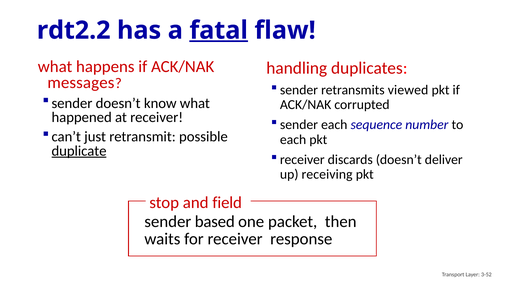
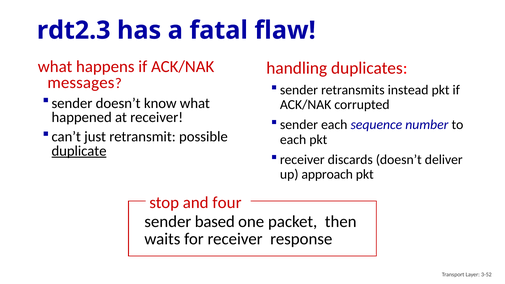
rdt2.2: rdt2.2 -> rdt2.3
fatal underline: present -> none
viewed: viewed -> instead
receiving: receiving -> approach
field: field -> four
